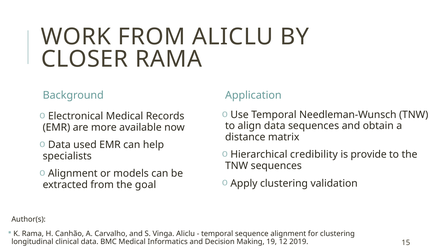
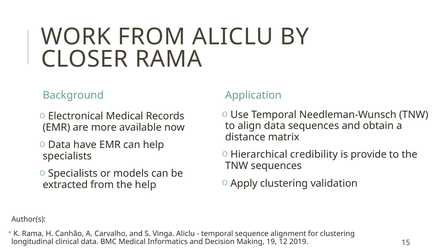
used: used -> have
Alignment at (73, 174): Alignment -> Specialists
the goal: goal -> help
